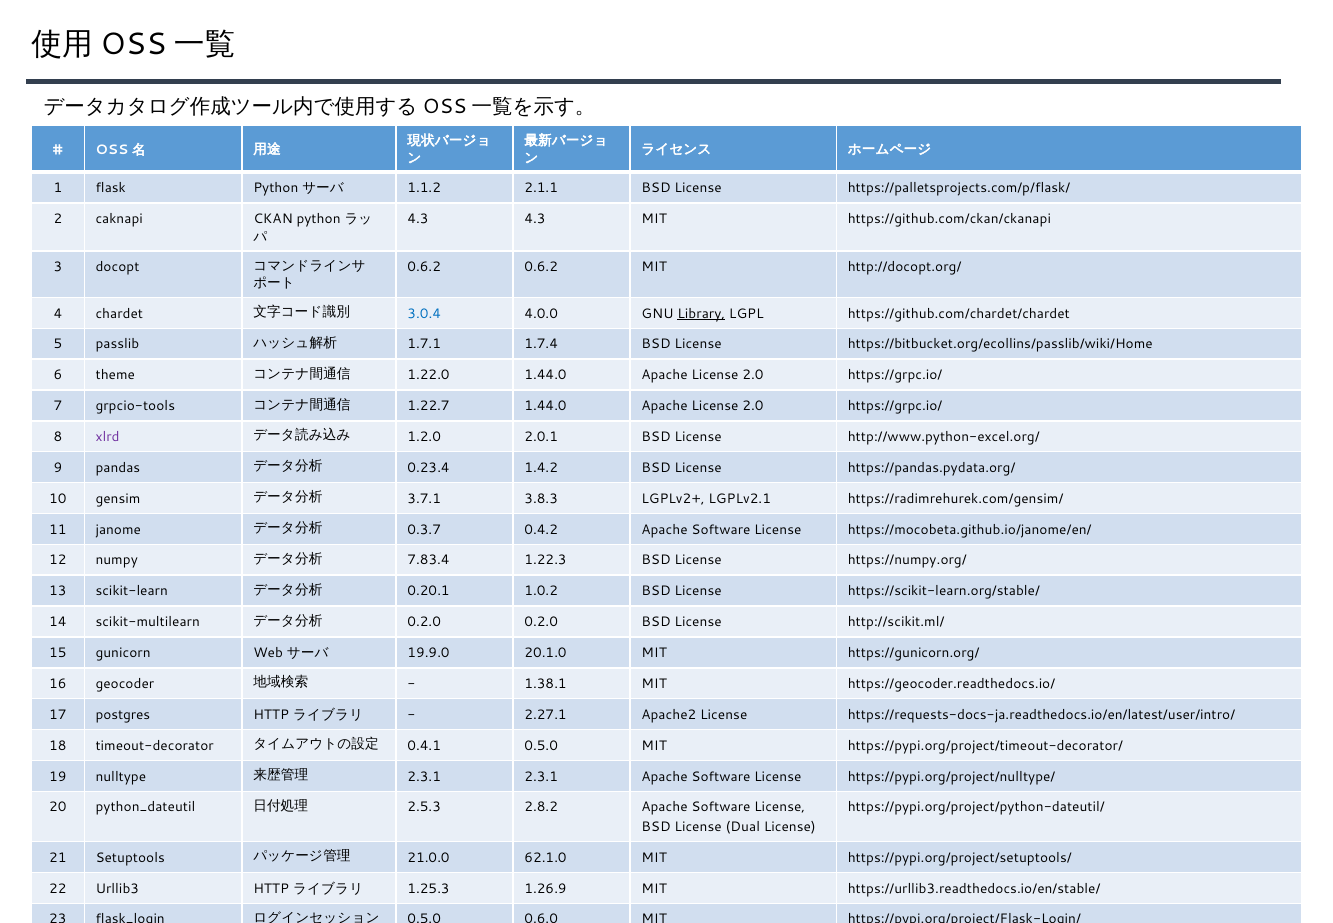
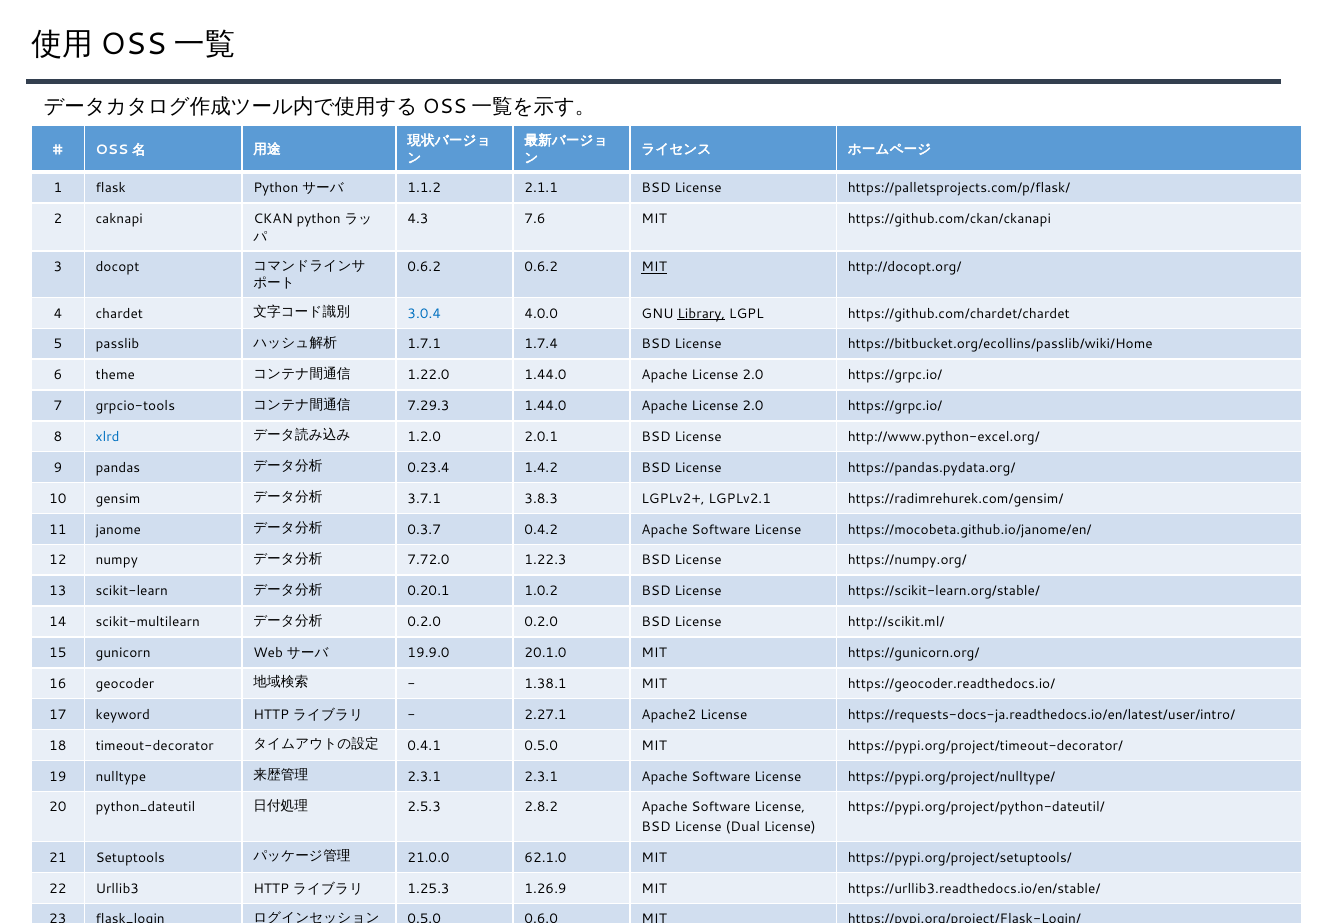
4.3 4.3: 4.3 -> 7.6
MIT at (654, 267) underline: none -> present
1.22.7: 1.22.7 -> 7.29.3
xlrd colour: purple -> blue
7.83.4: 7.83.4 -> 7.72.0
postgres: postgres -> keyword
